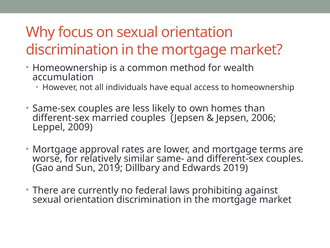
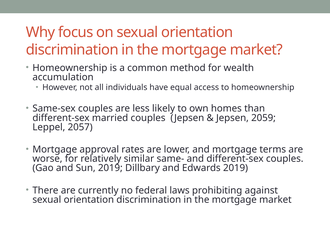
2006: 2006 -> 2059
2009: 2009 -> 2057
